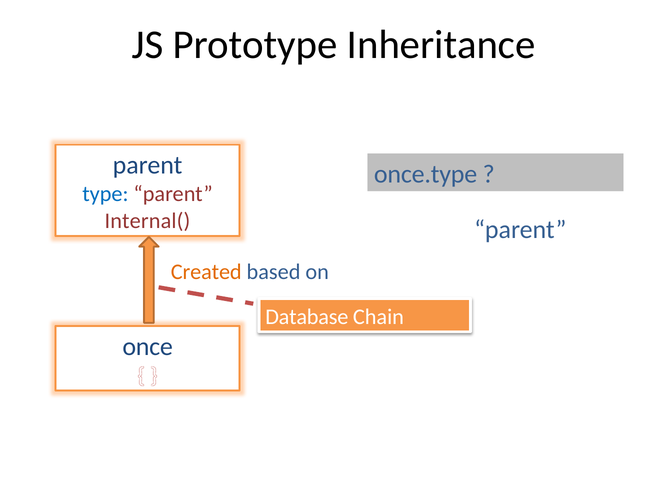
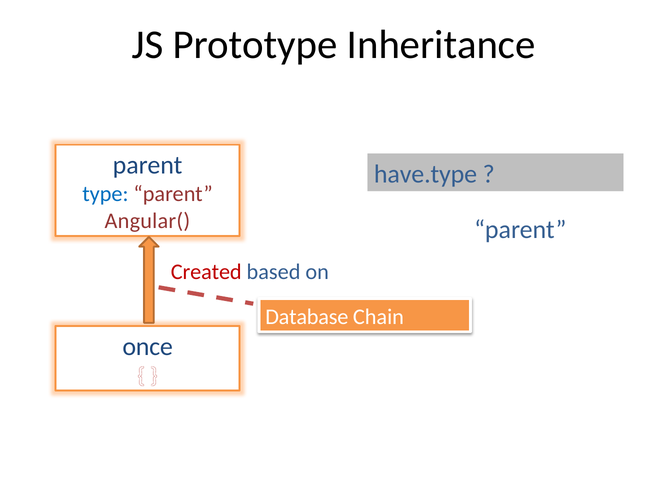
once.type: once.type -> have.type
Internal(: Internal( -> Angular(
Created colour: orange -> red
